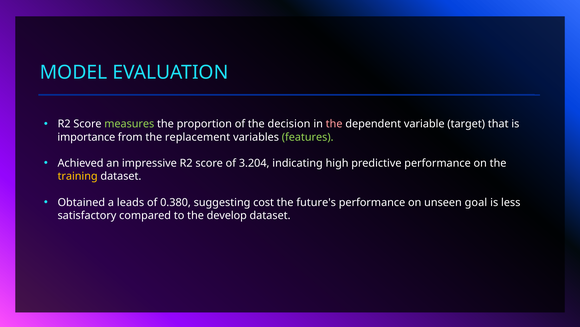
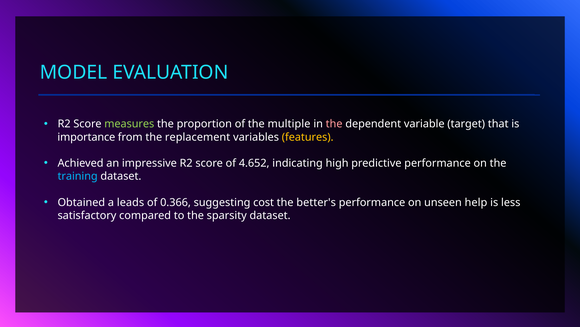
decision: decision -> multiple
features colour: light green -> yellow
3.204: 3.204 -> 4.652
training colour: yellow -> light blue
0.380: 0.380 -> 0.366
future's: future's -> better's
goal: goal -> help
develop: develop -> sparsity
